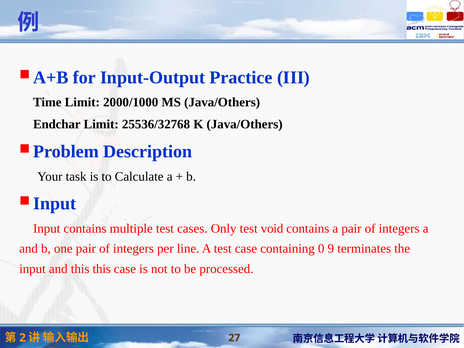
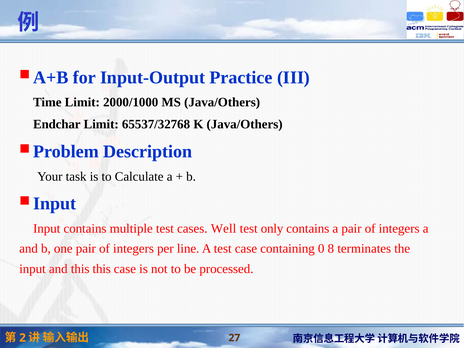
25536/32768: 25536/32768 -> 65537/32768
Only: Only -> Well
void: void -> only
9: 9 -> 8
